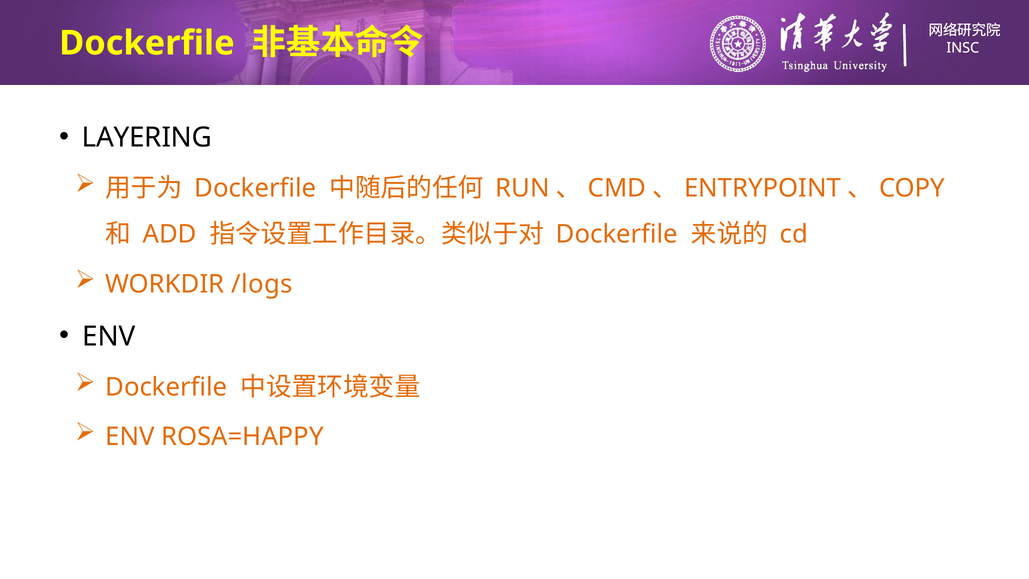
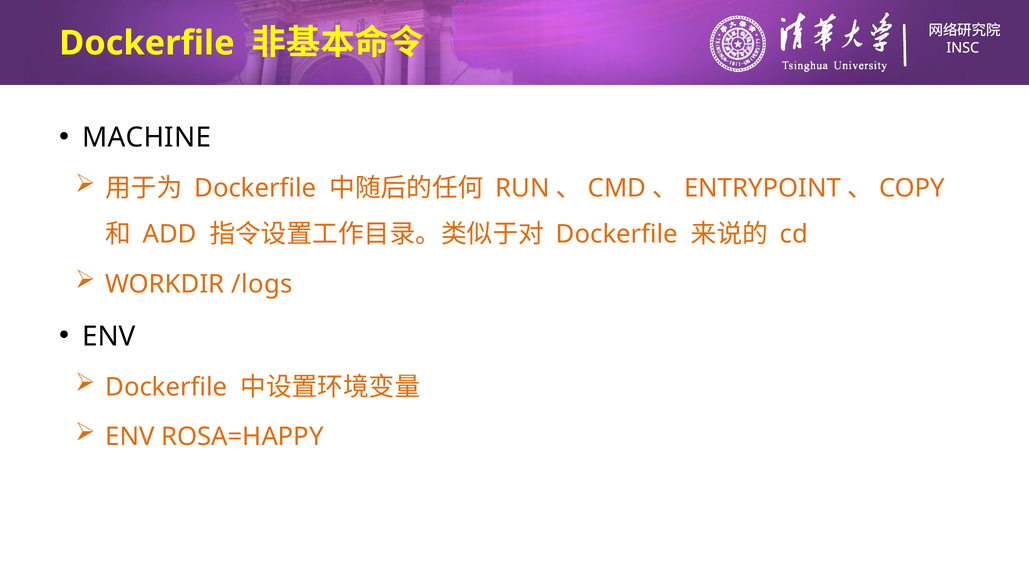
LAYERING: LAYERING -> MACHINE
